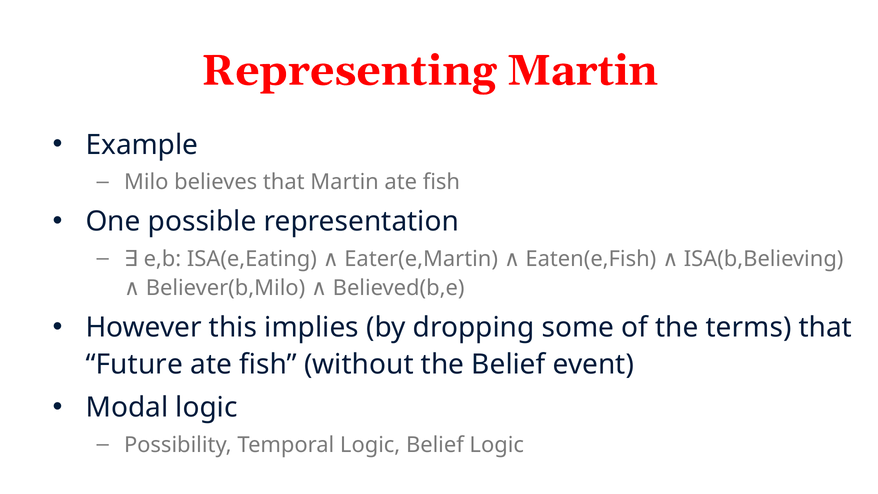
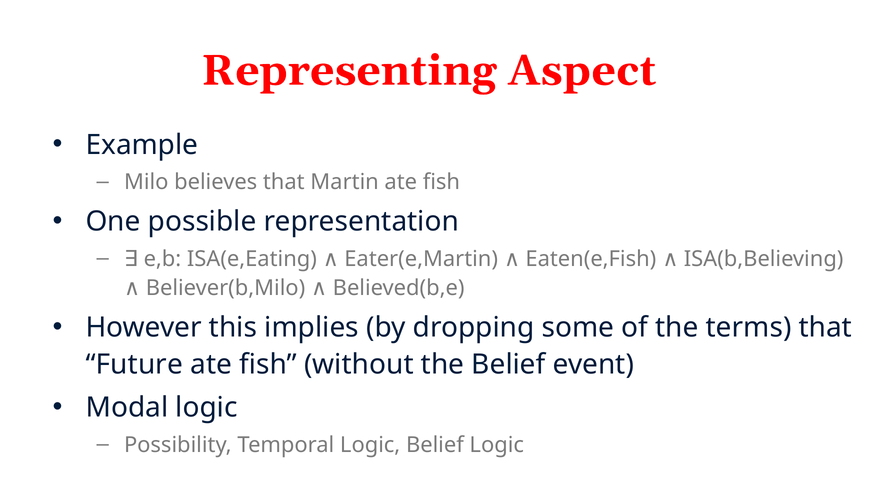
Representing Martin: Martin -> Aspect
